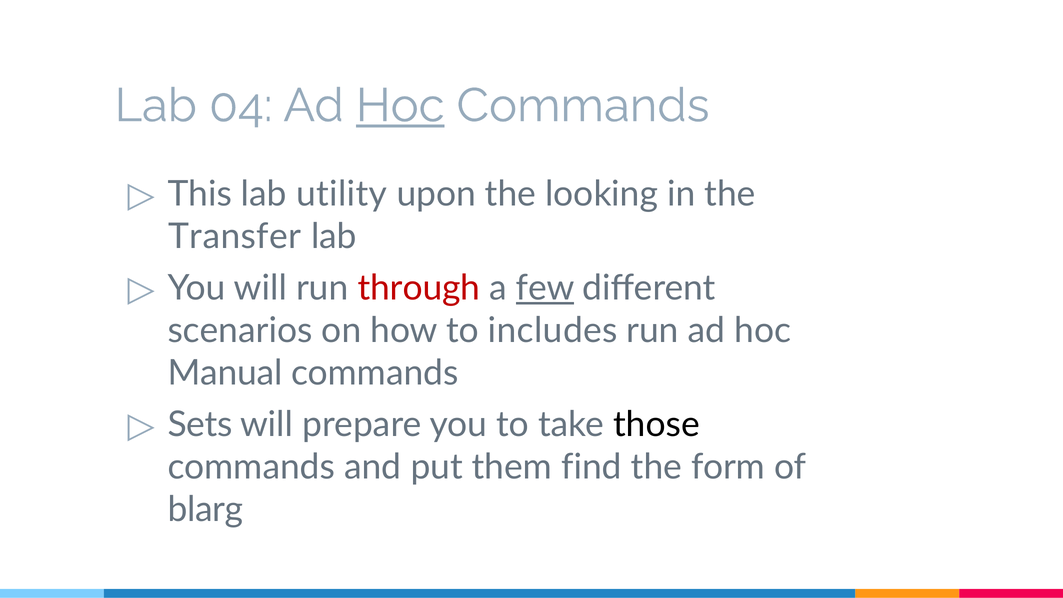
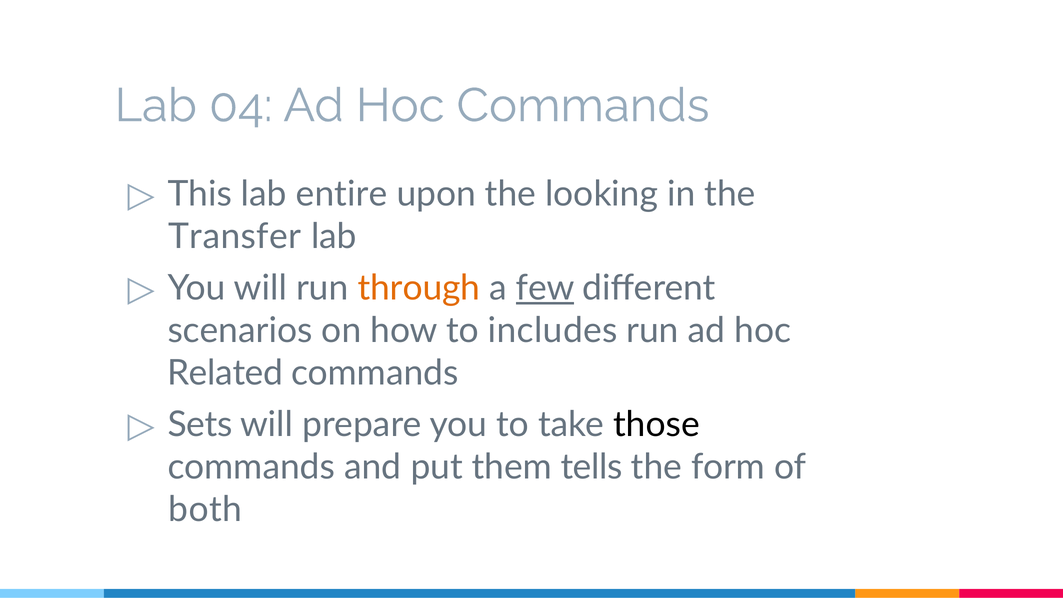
Hoc at (400, 106) underline: present -> none
utility: utility -> entire
through colour: red -> orange
Manual: Manual -> Related
find: find -> tells
blarg: blarg -> both
